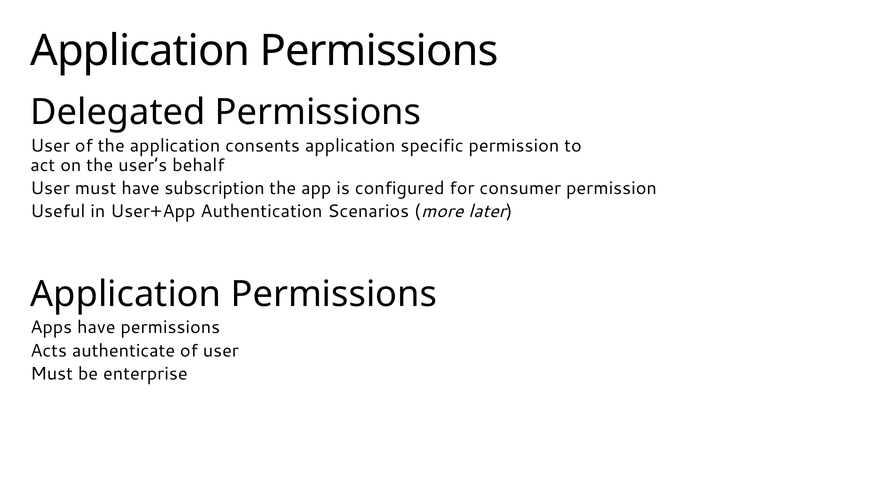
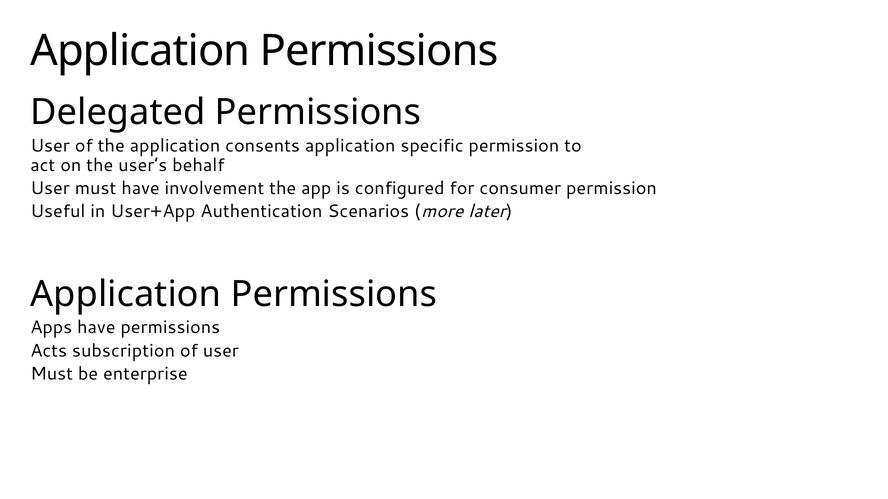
subscription: subscription -> involvement
authenticate: authenticate -> subscription
